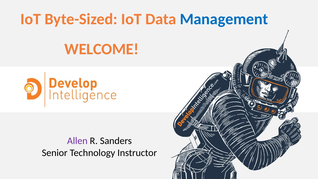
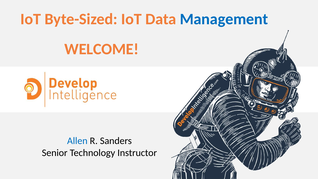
Allen colour: purple -> blue
